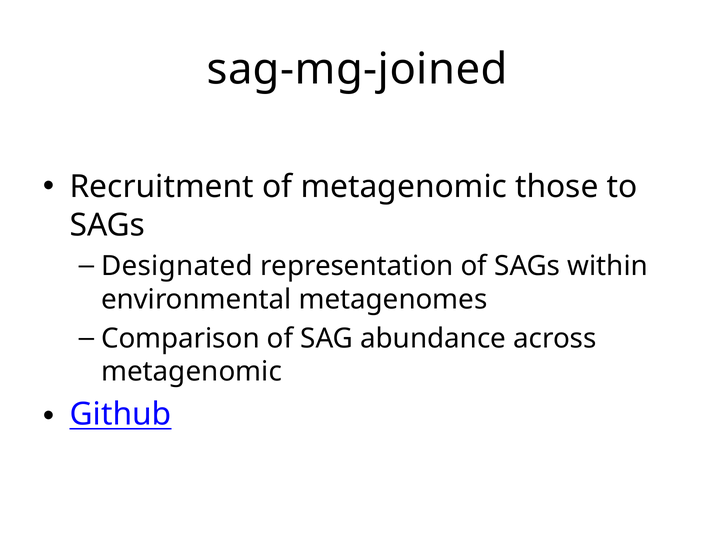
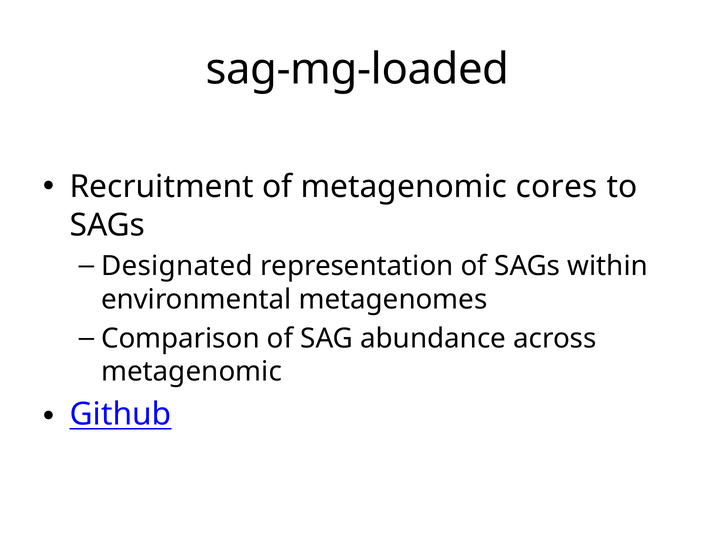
sag-mg-joined: sag-mg-joined -> sag-mg-loaded
those: those -> cores
